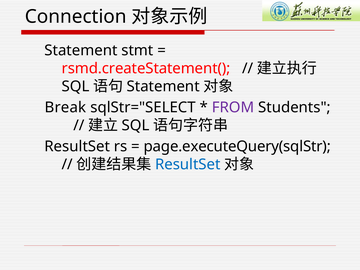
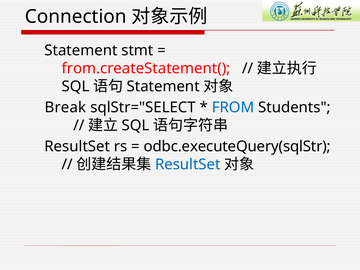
rsmd.createStatement(: rsmd.createStatement( -> from.createStatement(
FROM colour: purple -> blue
page.executeQuery(sqlStr: page.executeQuery(sqlStr -> odbc.executeQuery(sqlStr
